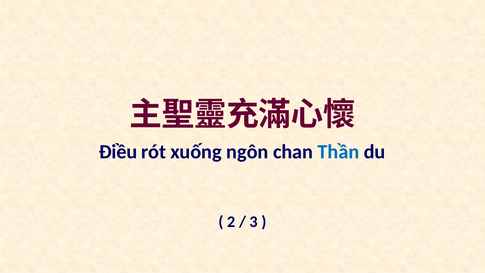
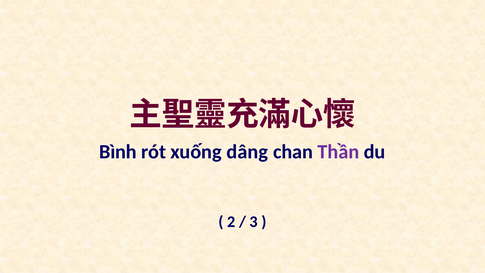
Điều: Điều -> Bình
ngôn: ngôn -> dâng
Thần colour: blue -> purple
